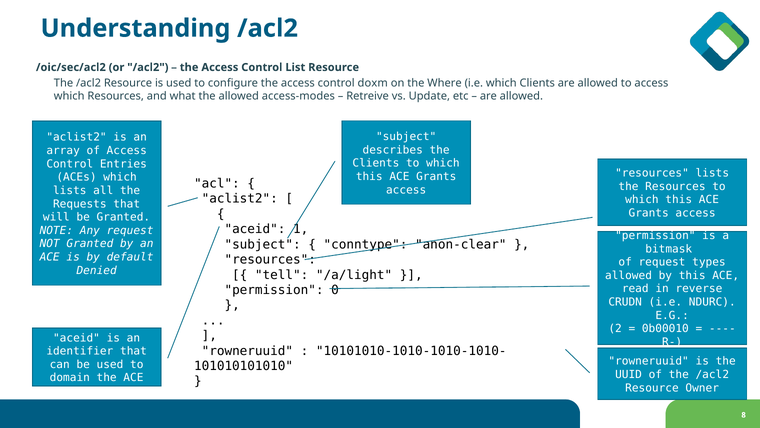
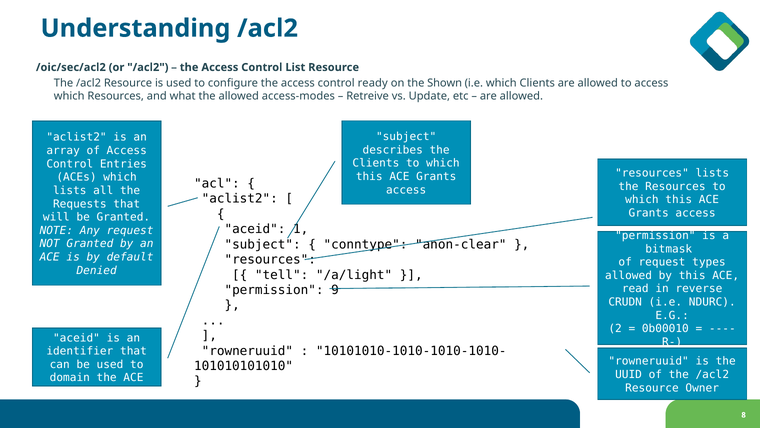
doxm: doxm -> ready
Where: Where -> Shown
0: 0 -> 9
